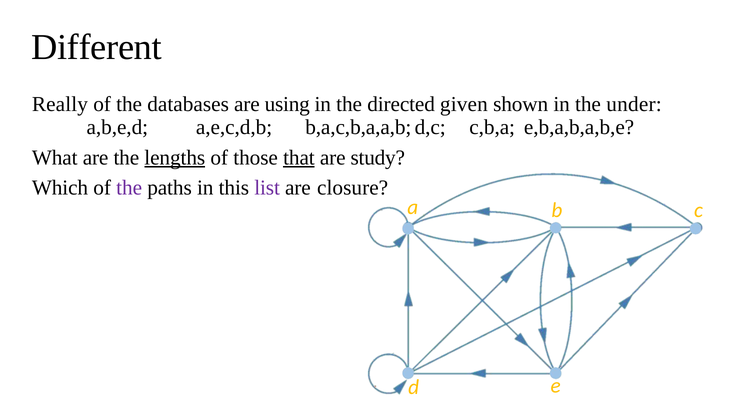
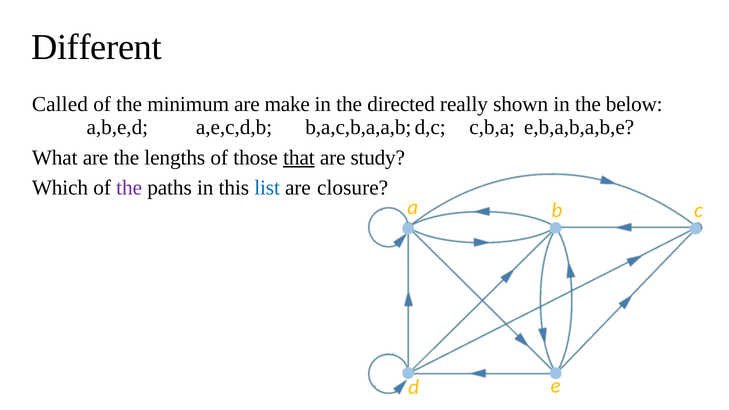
Really: Really -> Called
databases: databases -> minimum
using: using -> make
given: given -> really
under: under -> below
lengths underline: present -> none
list colour: purple -> blue
